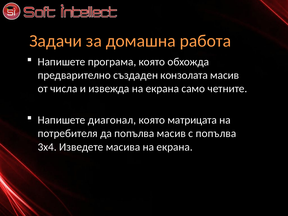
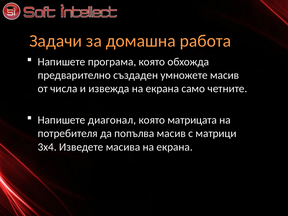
конзолата: конзолата -> умножете
с попълва: попълва -> матрици
